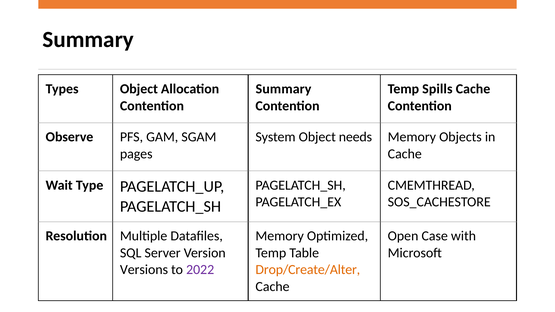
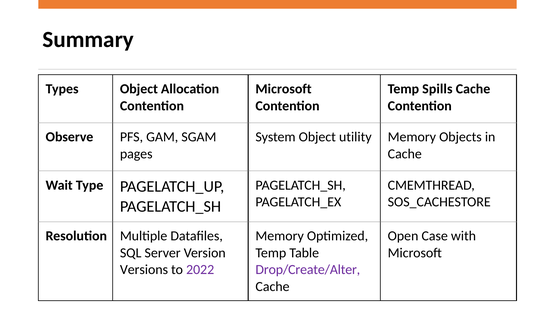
Summary at (284, 89): Summary -> Microsoft
needs: needs -> utility
Drop/Create/Alter colour: orange -> purple
